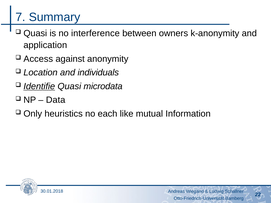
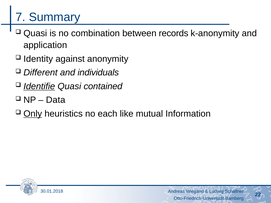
interference: interference -> combination
owners: owners -> records
Access: Access -> Identity
Location: Location -> Different
microdata: microdata -> contained
Only underline: none -> present
